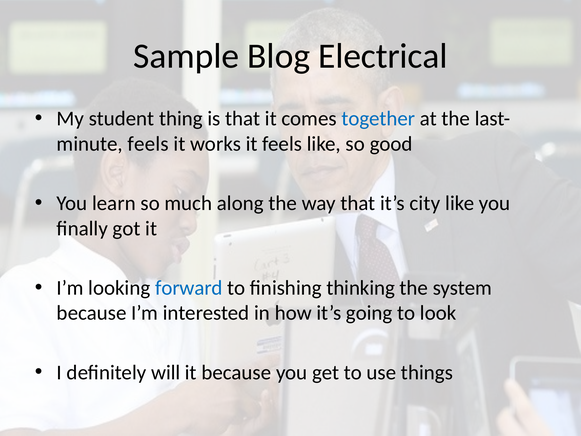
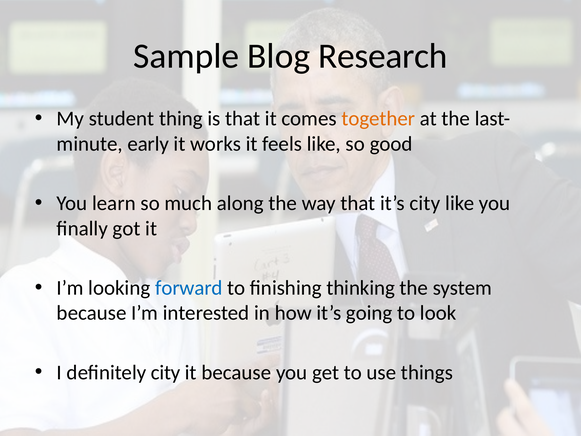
Electrical: Electrical -> Research
together colour: blue -> orange
feels at (148, 144): feels -> early
definitely will: will -> city
